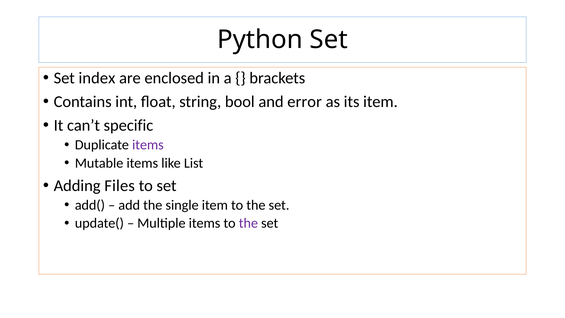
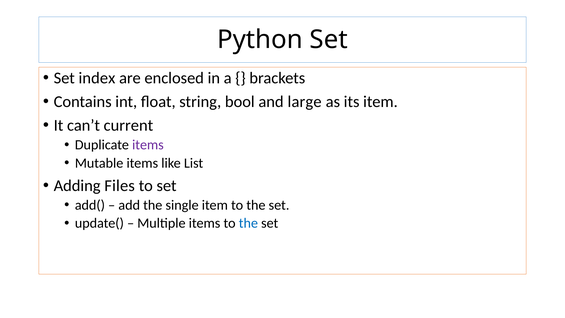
error: error -> large
specific: specific -> current
the at (248, 223) colour: purple -> blue
